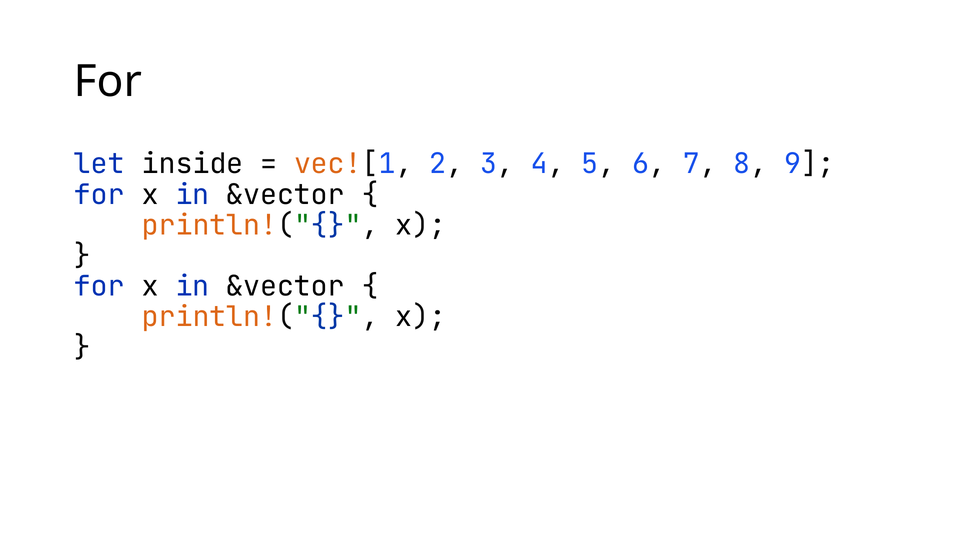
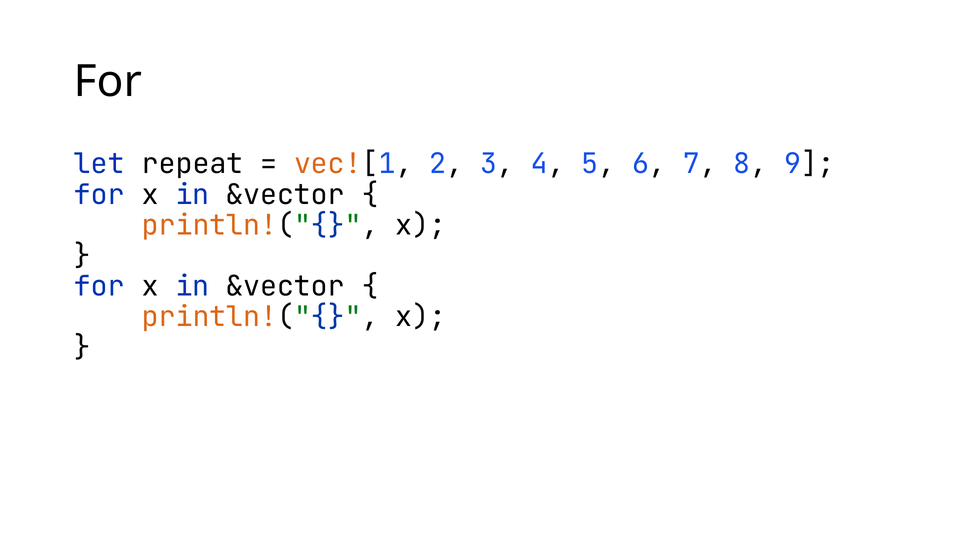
inside: inside -> repeat
